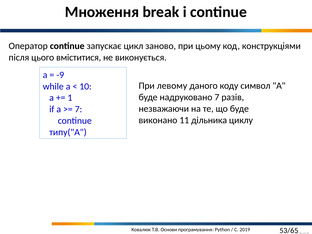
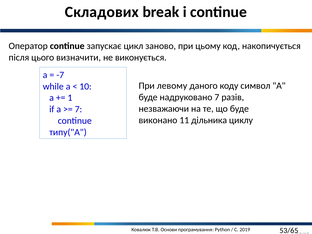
Множення: Множення -> Складових
конструкціями: конструкціями -> накопичується
вміститися: вміститися -> визначити
-9: -9 -> -7
